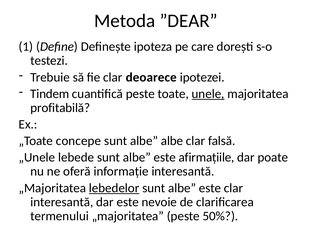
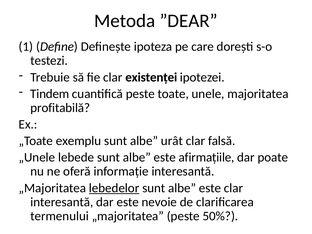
deoarece: deoarece -> existenței
unele underline: present -> none
concepe: concepe -> exemplu
albe albe: albe -> urât
